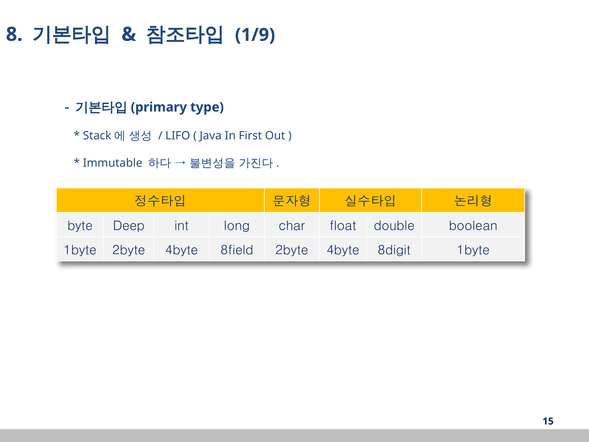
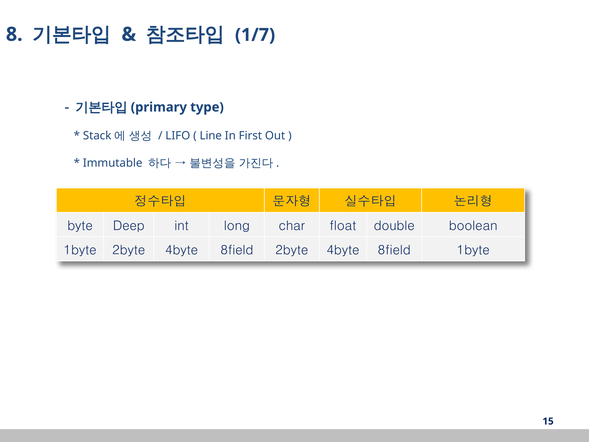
1/9: 1/9 -> 1/7
Java: Java -> Line
8digit at (394, 250): 8digit -> 8field
